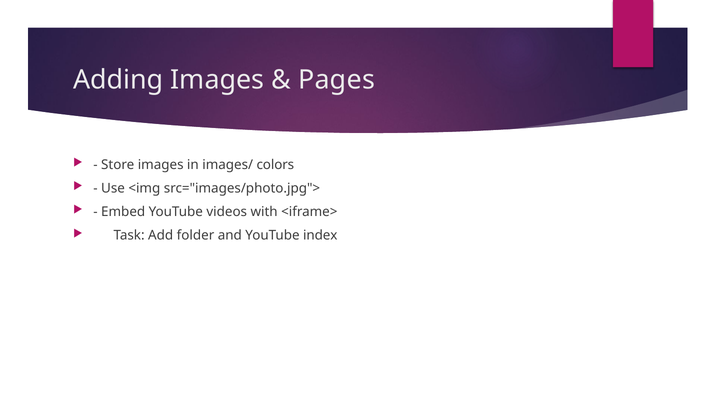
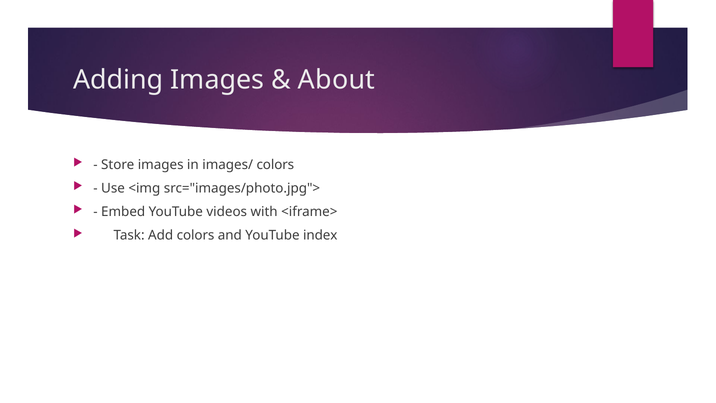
Pages: Pages -> About
Add folder: folder -> colors
